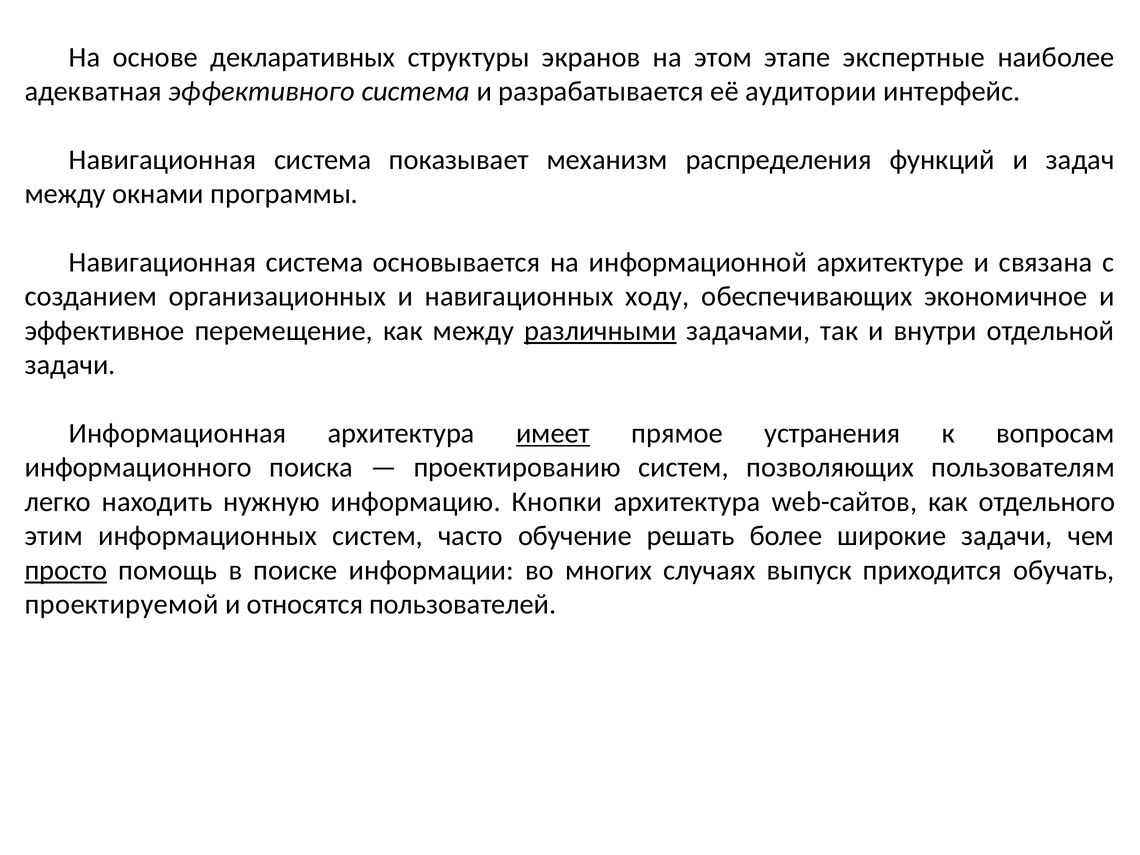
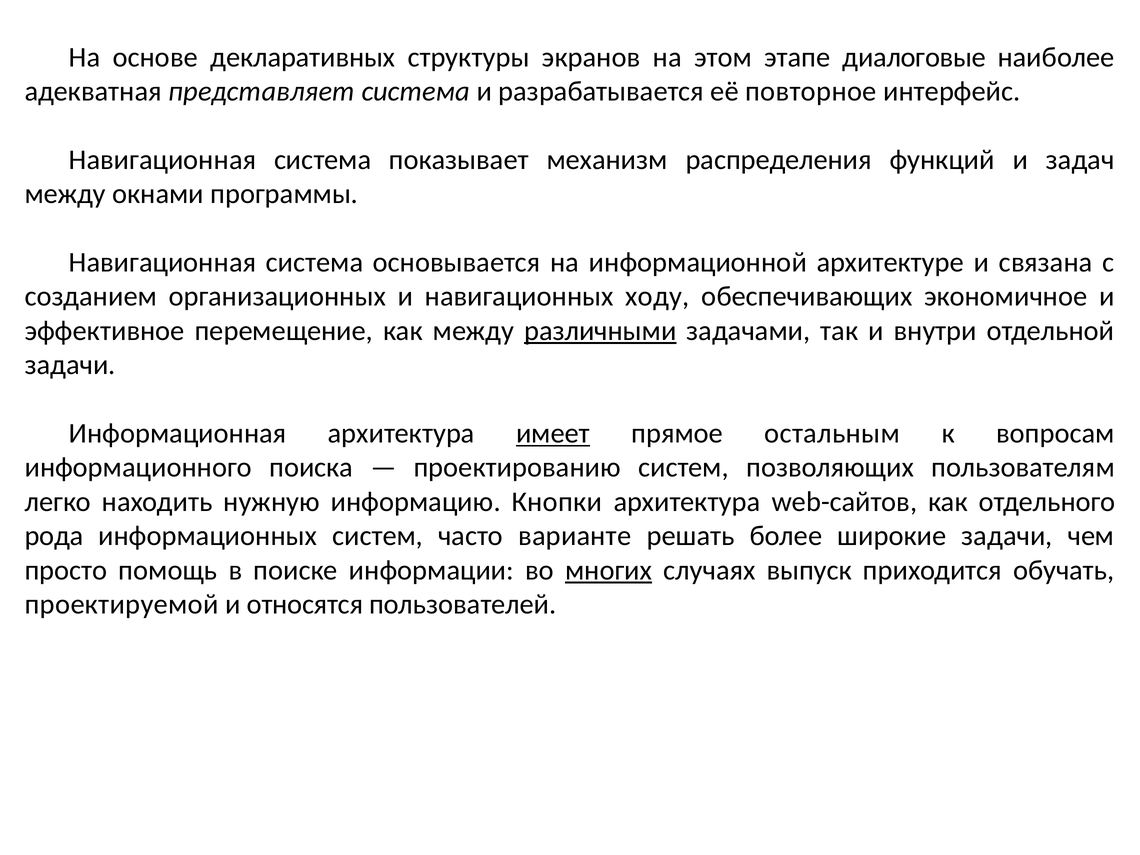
экспертные: экспертные -> диалоговые
эффективного: эффективного -> представляет
аудитории: аудитории -> повторное
устранения: устранения -> остальным
этим: этим -> рода
обучение: обучение -> варианте
просто underline: present -> none
многих underline: none -> present
